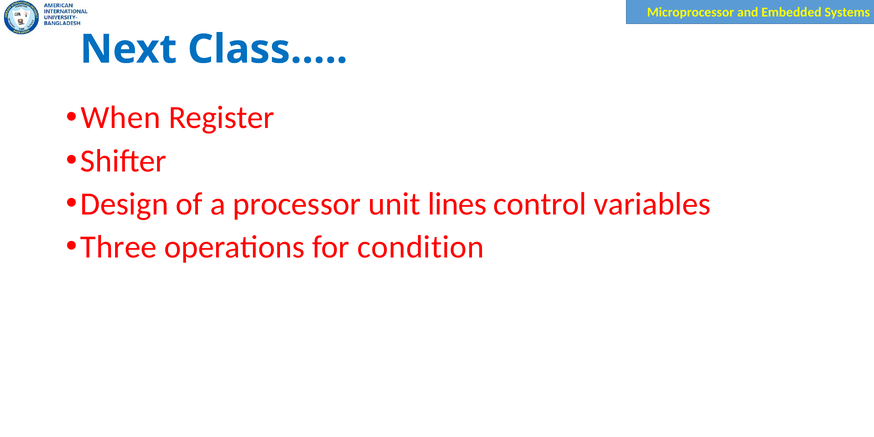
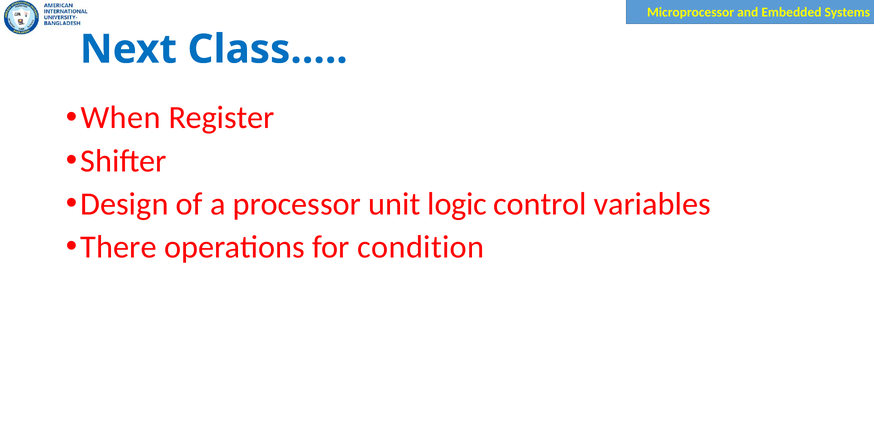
lines: lines -> logic
Three: Three -> There
